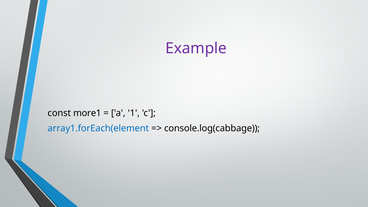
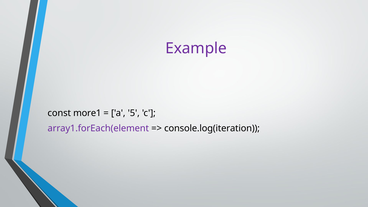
1: 1 -> 5
array1.forEach(element colour: blue -> purple
console.log(cabbage: console.log(cabbage -> console.log(iteration
